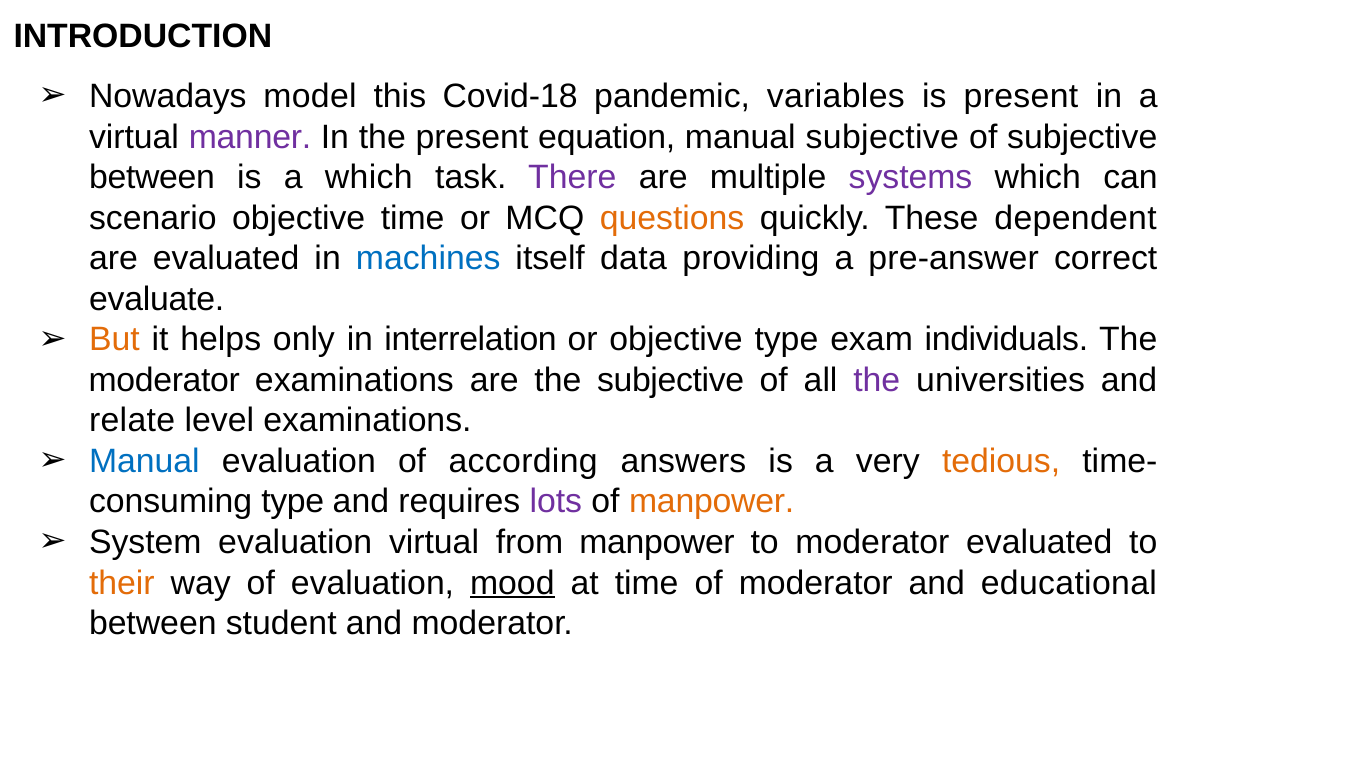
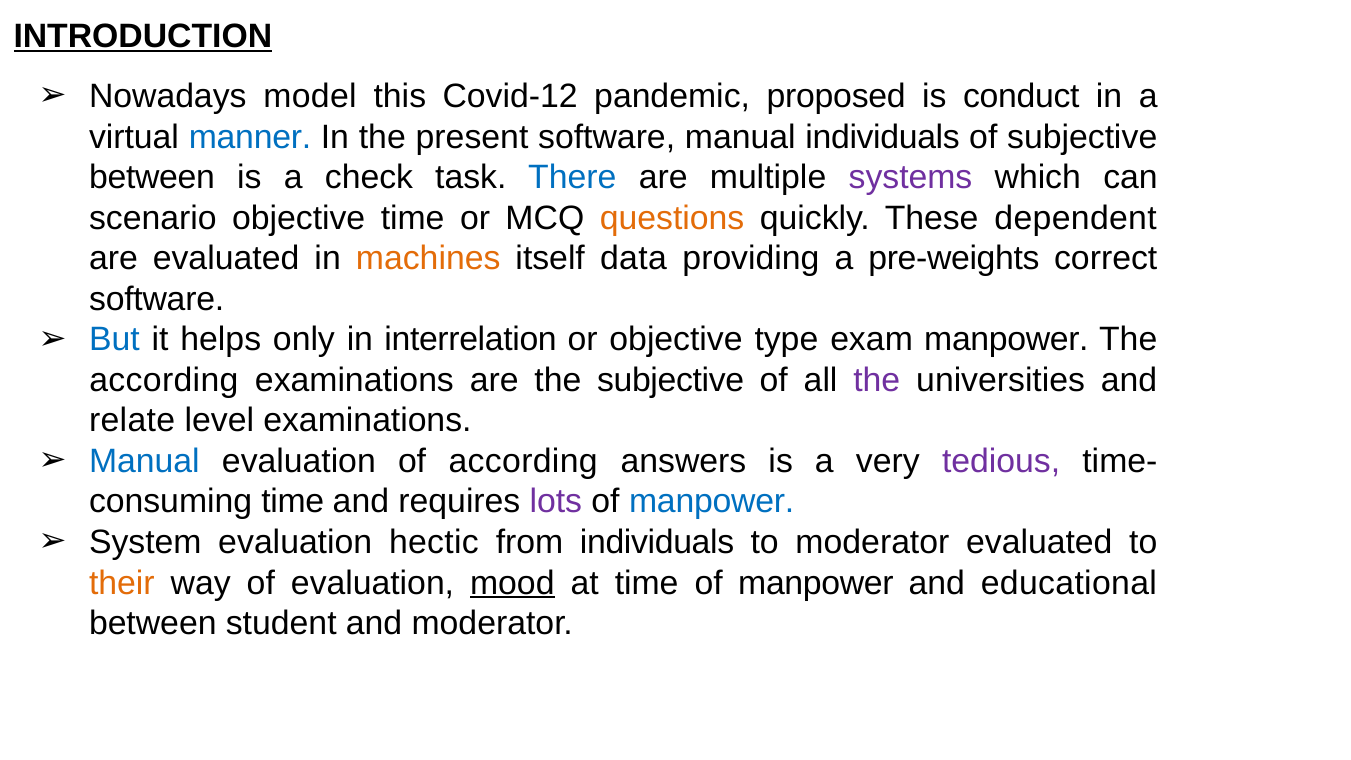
INTRODUCTION underline: none -> present
Covid-18: Covid-18 -> Covid-12
variables: variables -> proposed
is present: present -> conduct
manner colour: purple -> blue
present equation: equation -> software
manual subjective: subjective -> individuals
a which: which -> check
There colour: purple -> blue
machines colour: blue -> orange
pre-answer: pre-answer -> pre-weights
evaluate at (157, 299): evaluate -> software
But colour: orange -> blue
exam individuals: individuals -> manpower
moderator at (164, 380): moderator -> according
tedious colour: orange -> purple
type at (293, 502): type -> time
manpower at (712, 502) colour: orange -> blue
evaluation virtual: virtual -> hectic
from manpower: manpower -> individuals
time of moderator: moderator -> manpower
